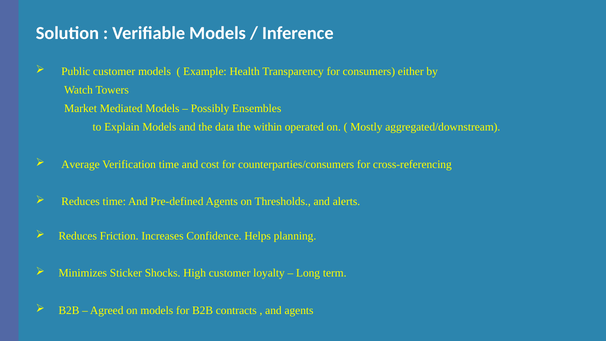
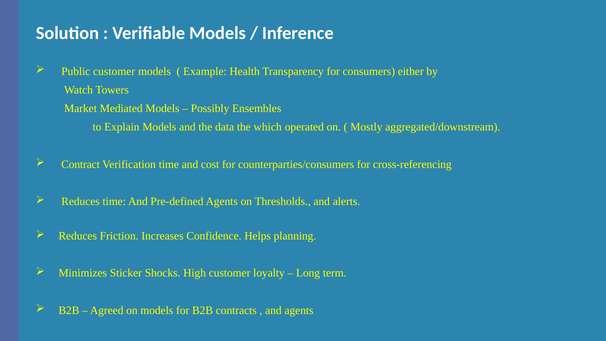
within: within -> which
Average: Average -> Contract
